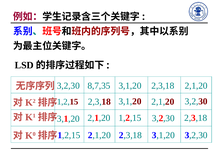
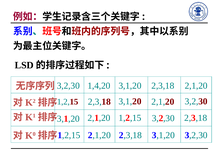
8,7,35: 8,7,35 -> 1,4,20
